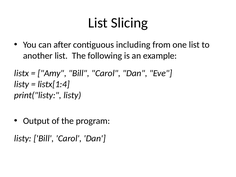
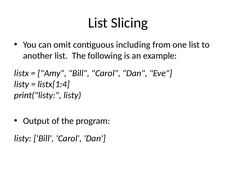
after: after -> omit
